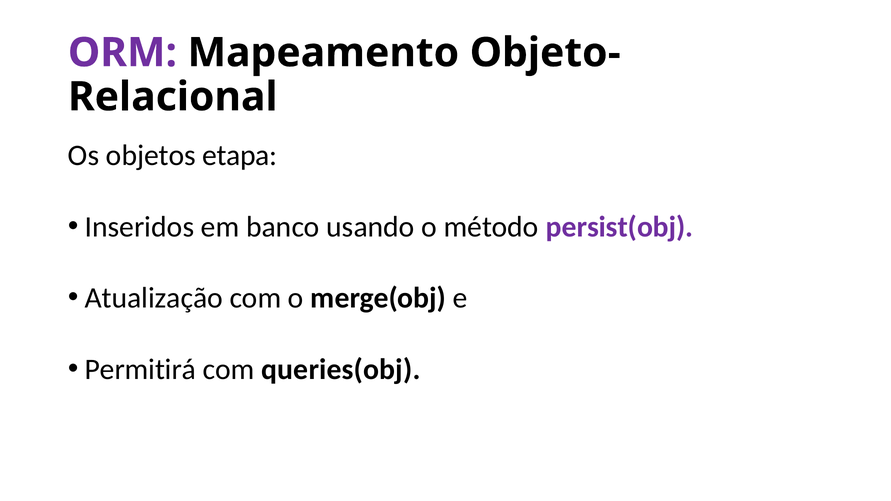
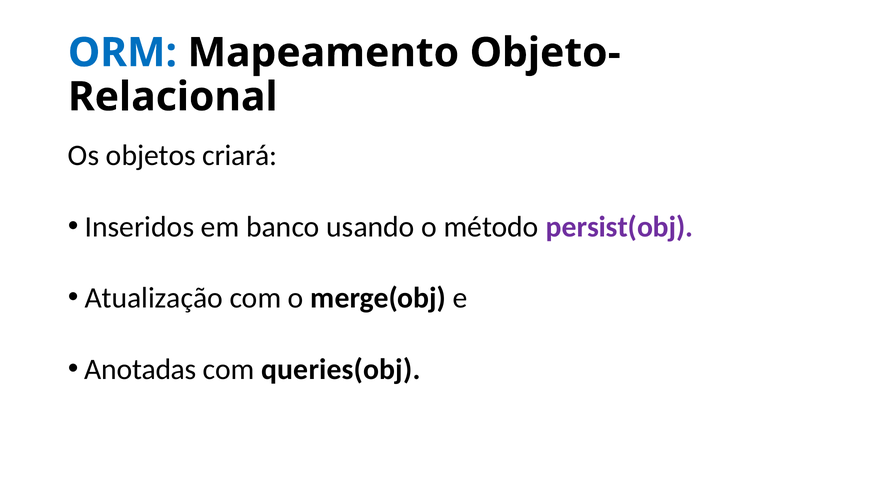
ORM colour: purple -> blue
etapa: etapa -> criará
Permitirá: Permitirá -> Anotadas
